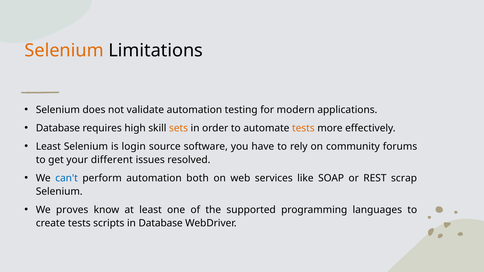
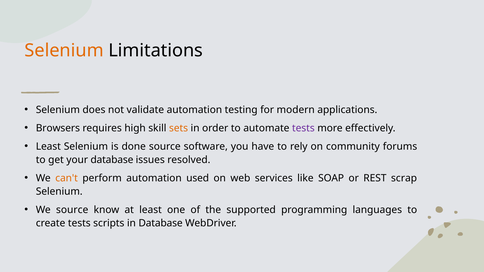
Database at (58, 128): Database -> Browsers
tests at (303, 128) colour: orange -> purple
login: login -> done
your different: different -> database
can't colour: blue -> orange
both: both -> used
We proves: proves -> source
